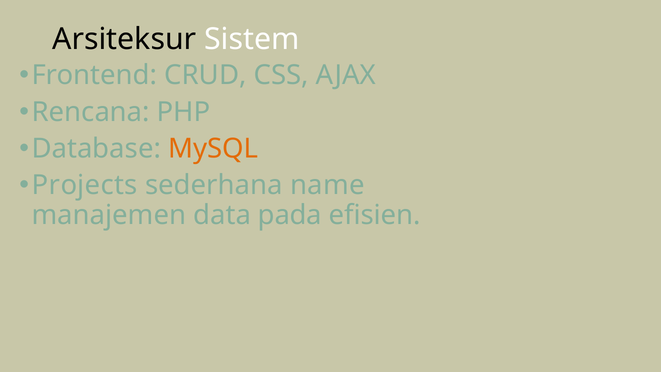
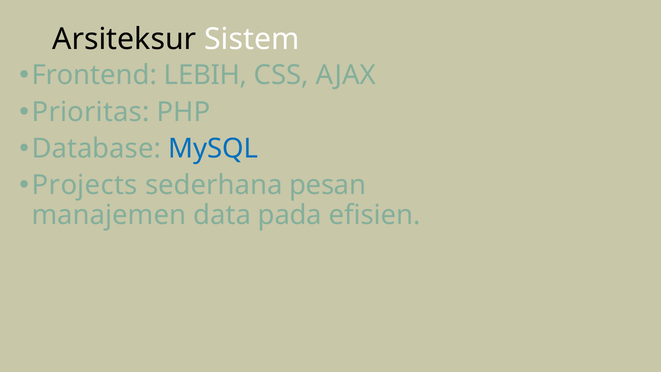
CRUD: CRUD -> LEBIH
Rencana: Rencana -> Prioritas
MySQL colour: orange -> blue
name: name -> pesan
